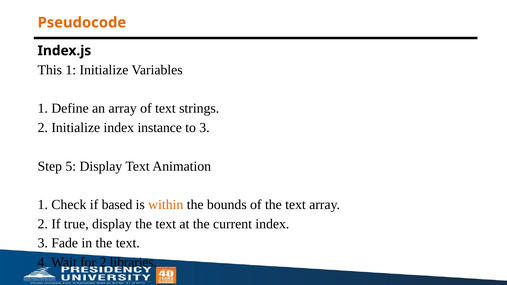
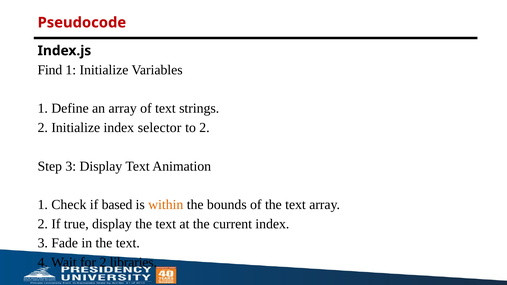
Pseudocode colour: orange -> red
This: This -> Find
instance: instance -> selector
to 3: 3 -> 2
Step 5: 5 -> 3
